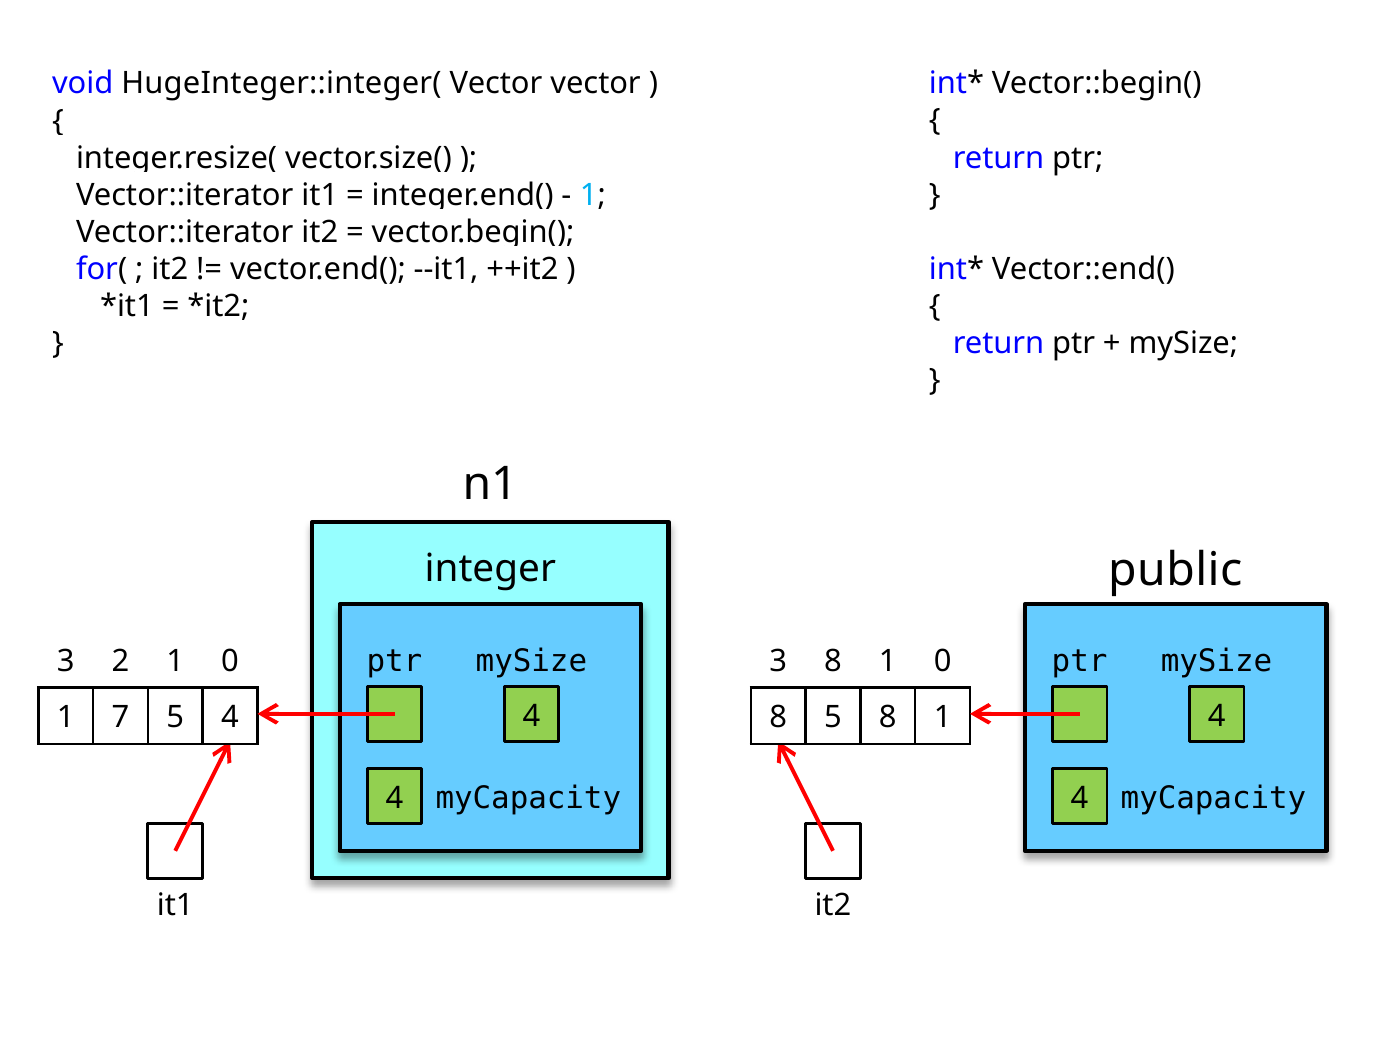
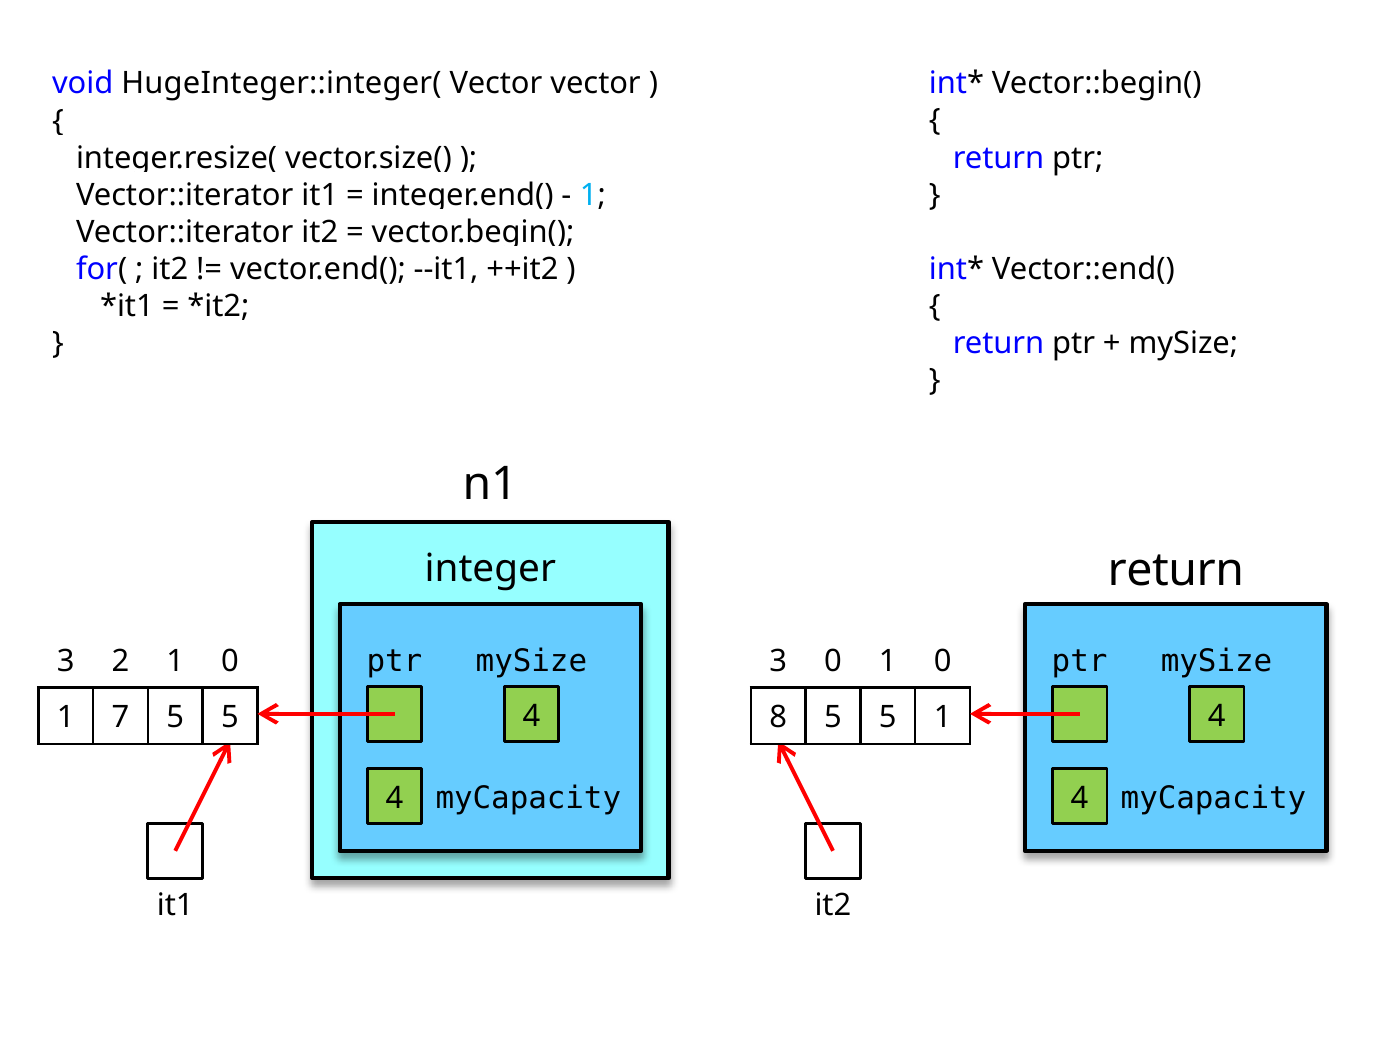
public at (1175, 570): public -> return
3 8: 8 -> 0
7 5 4: 4 -> 5
8 5 8: 8 -> 5
